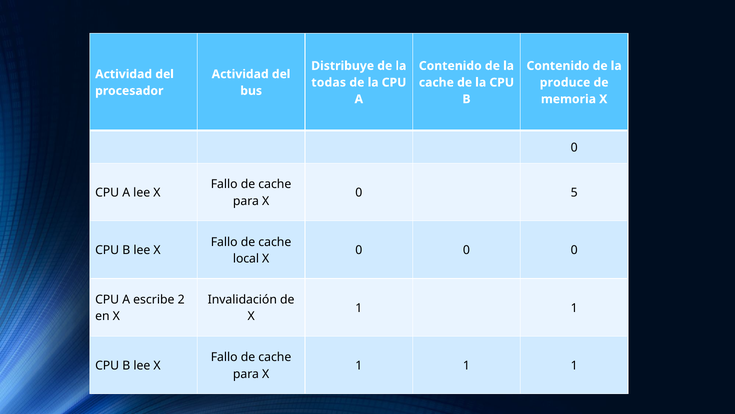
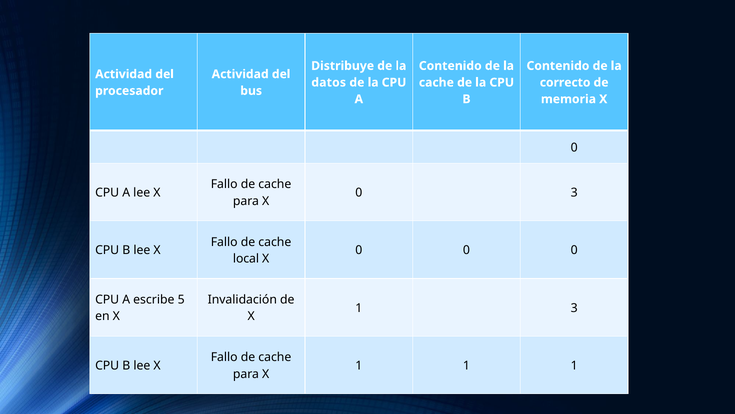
todas: todas -> datos
produce: produce -> correcto
0 5: 5 -> 3
2: 2 -> 5
1 at (574, 308): 1 -> 3
